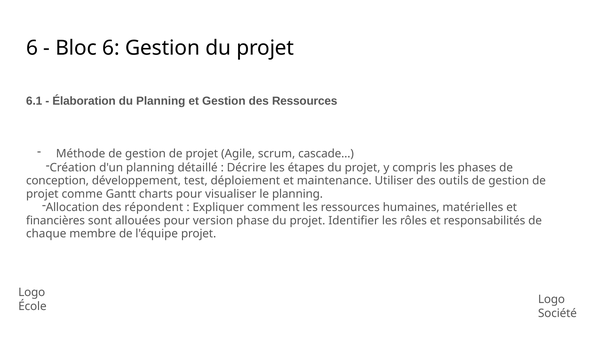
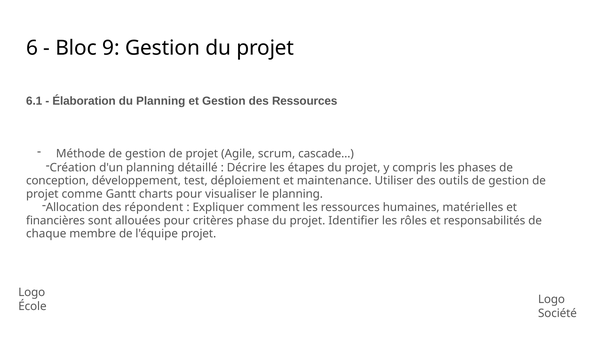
Bloc 6: 6 -> 9
version: version -> critères
